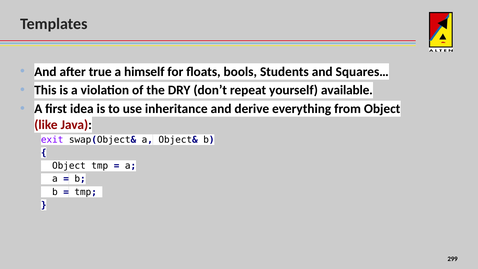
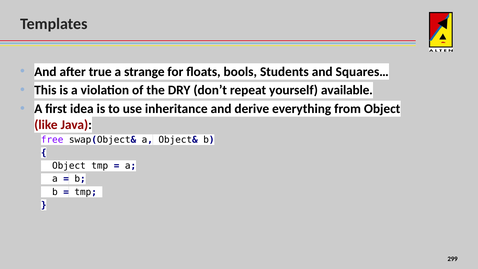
himself: himself -> strange
exit: exit -> free
